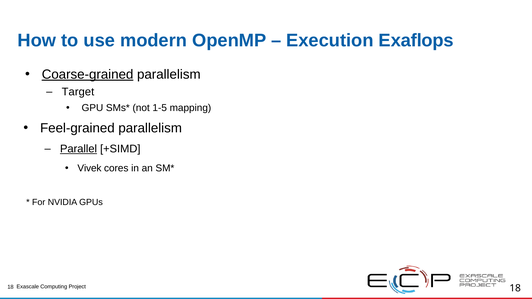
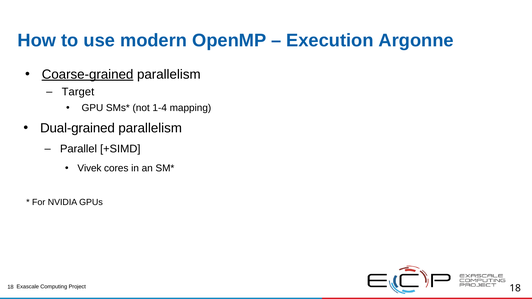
Exaflops: Exaflops -> Argonne
1-5: 1-5 -> 1-4
Feel-grained: Feel-grained -> Dual-grained
Parallel underline: present -> none
